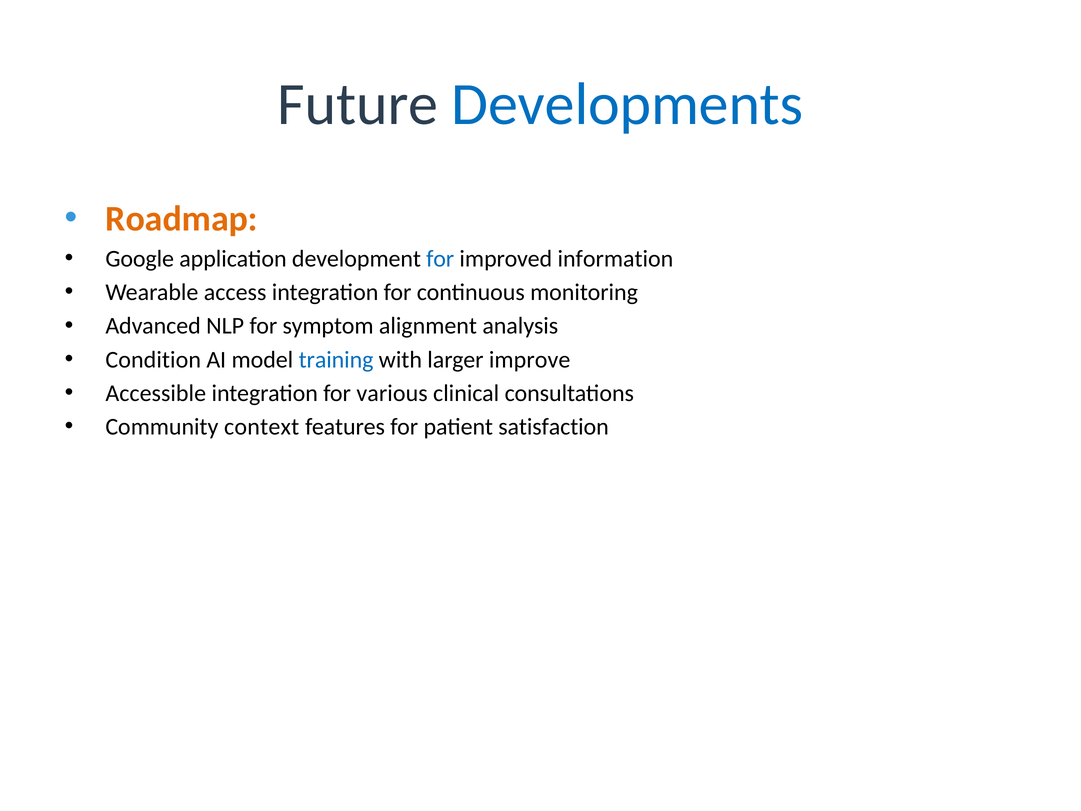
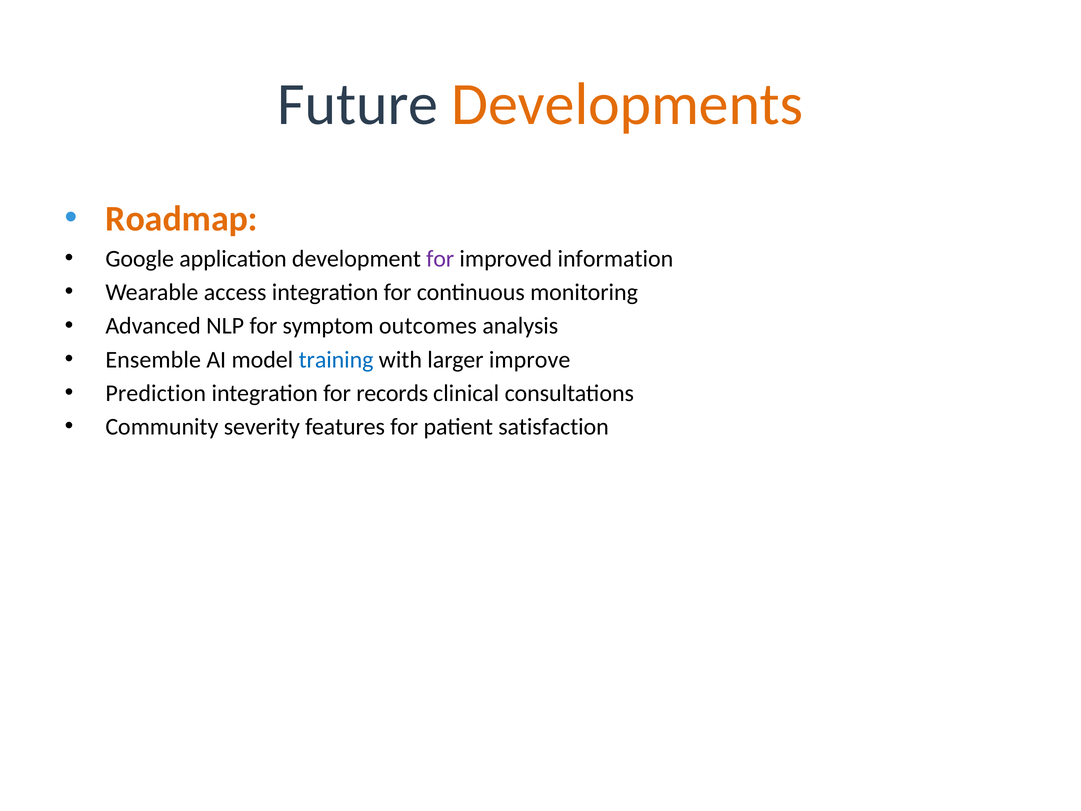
Developments colour: blue -> orange
for at (440, 259) colour: blue -> purple
alignment: alignment -> outcomes
Condition: Condition -> Ensemble
Accessible: Accessible -> Prediction
various: various -> records
context: context -> severity
